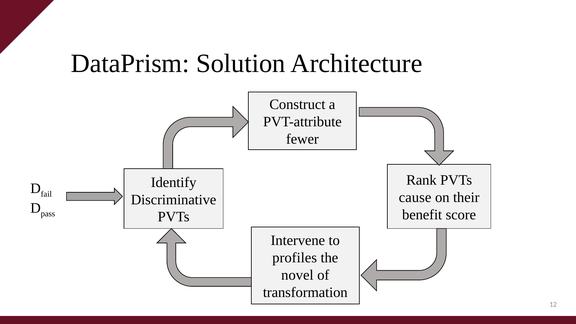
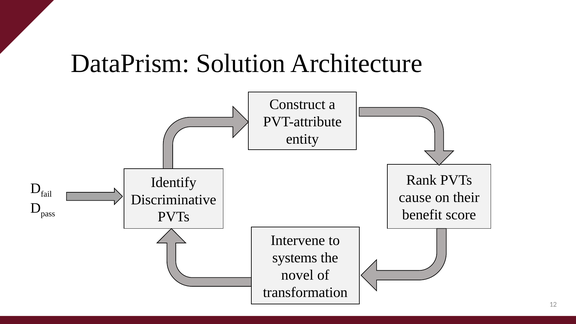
fewer: fewer -> entity
profiles: profiles -> systems
